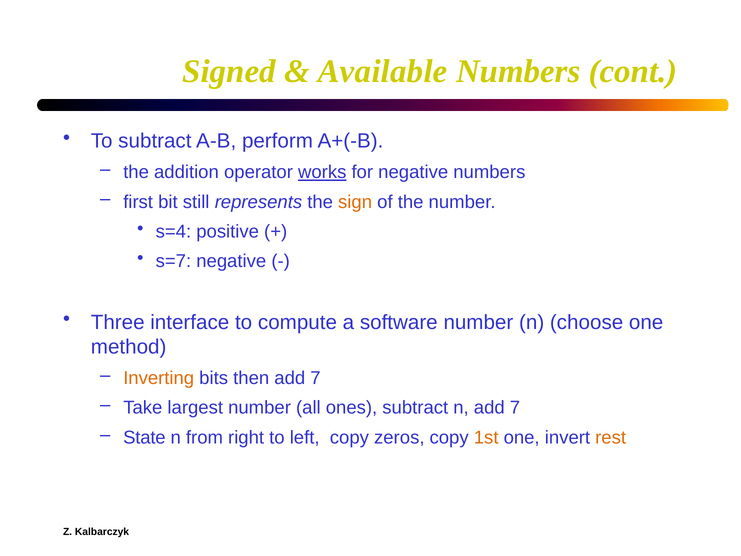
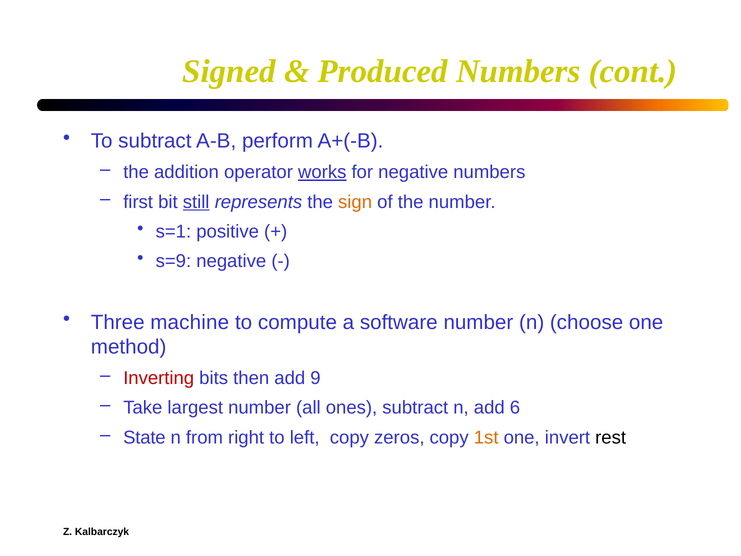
Available: Available -> Produced
still underline: none -> present
s=4: s=4 -> s=1
s=7: s=7 -> s=9
interface: interface -> machine
Inverting colour: orange -> red
then add 7: 7 -> 9
n add 7: 7 -> 6
rest colour: orange -> black
